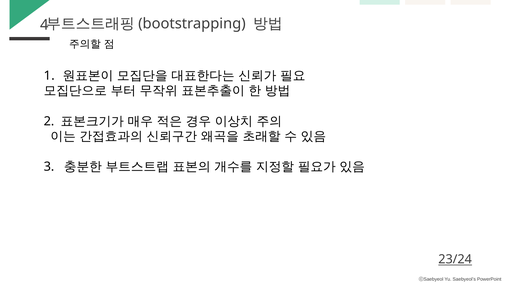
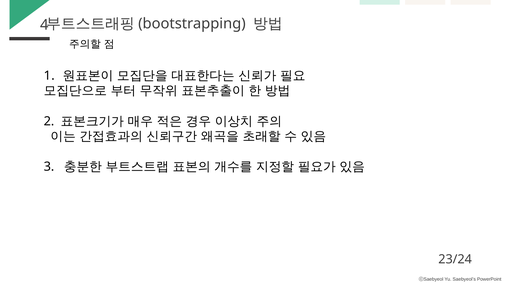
23/24 underline: present -> none
